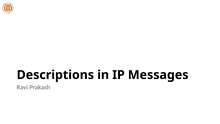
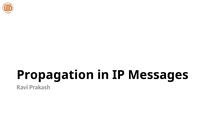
Descriptions: Descriptions -> Propagation
